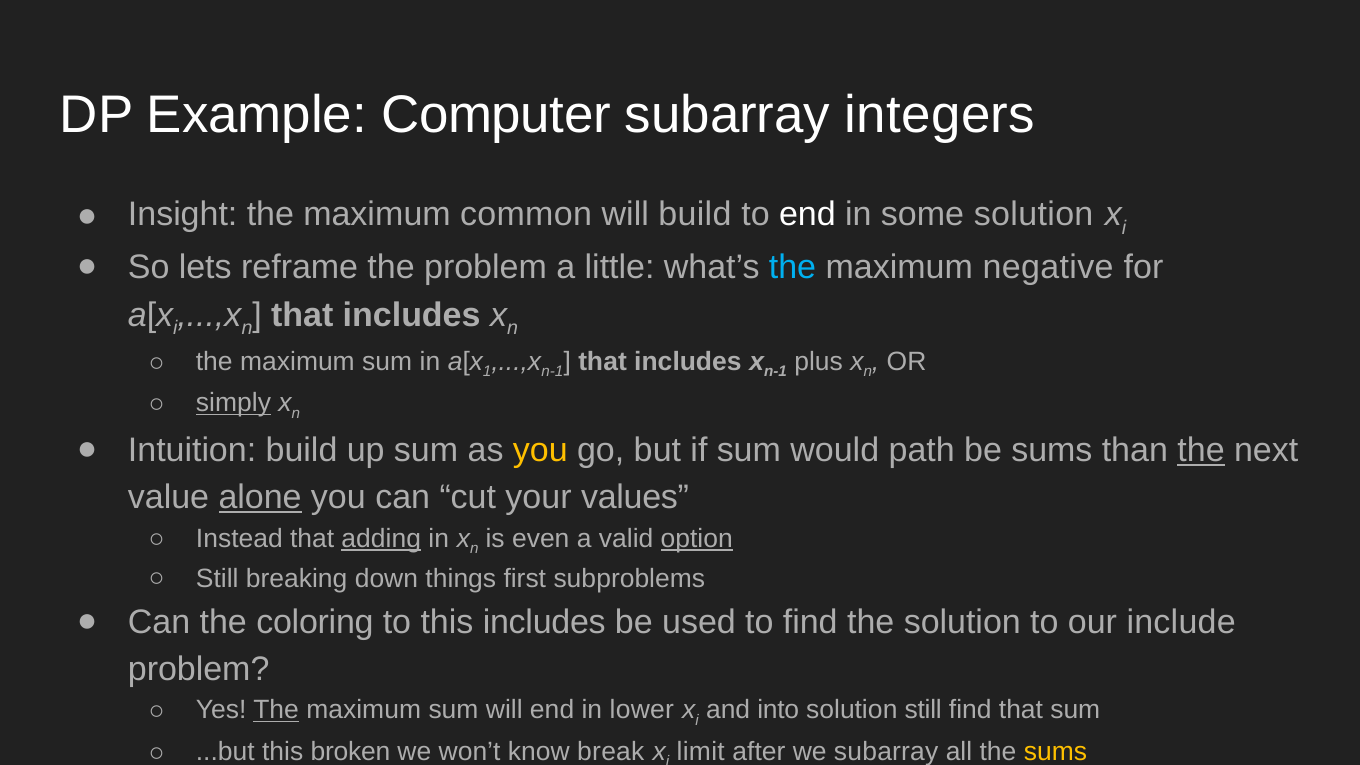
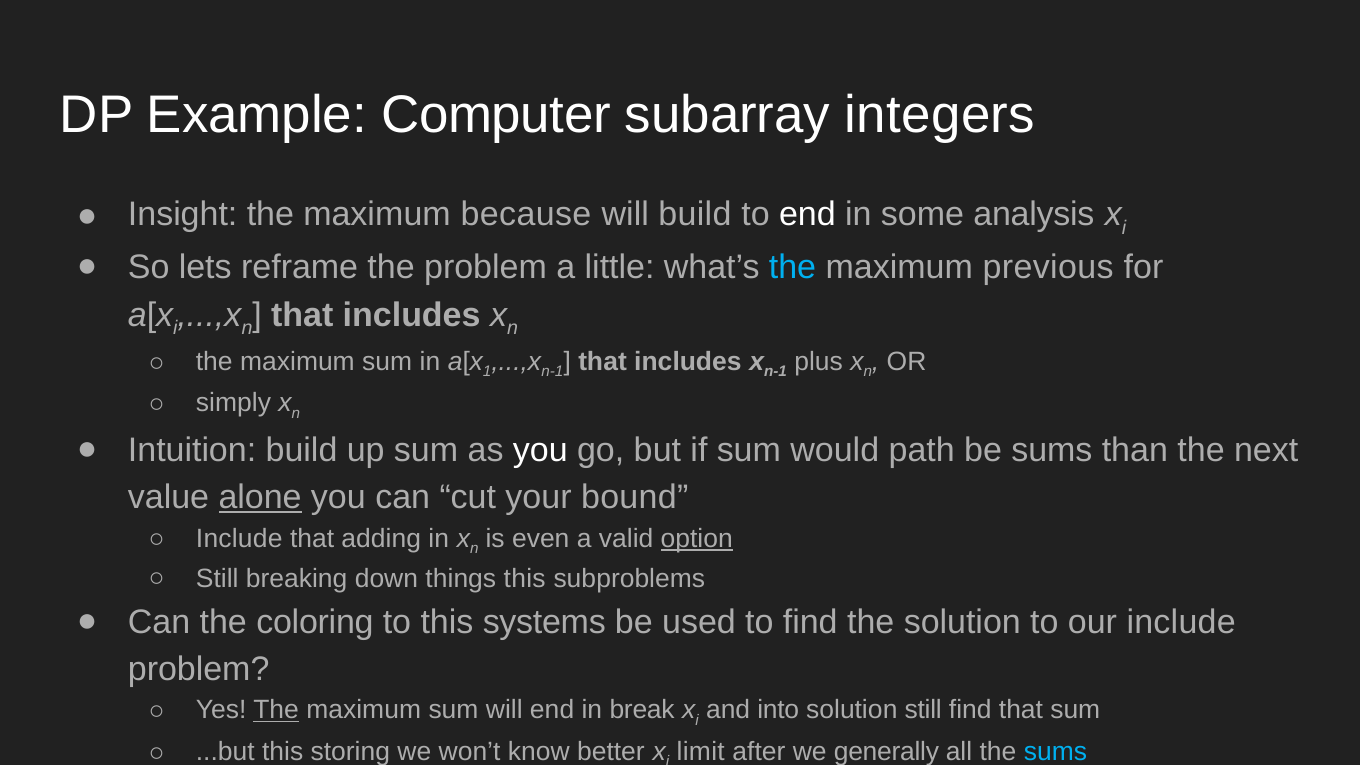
common: common -> because
some solution: solution -> analysis
negative: negative -> previous
simply underline: present -> none
you at (540, 450) colour: yellow -> white
the at (1201, 450) underline: present -> none
values: values -> bound
Instead at (239, 538): Instead -> Include
adding underline: present -> none
things first: first -> this
this includes: includes -> systems
lower: lower -> break
broken: broken -> storing
break: break -> better
we subarray: subarray -> generally
sums at (1055, 752) colour: yellow -> light blue
